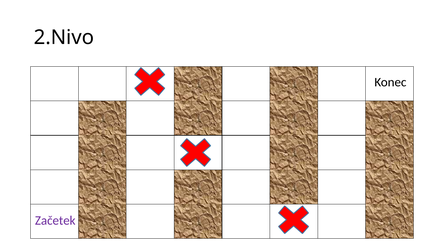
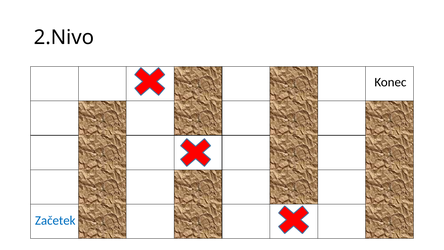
Začetek colour: purple -> blue
